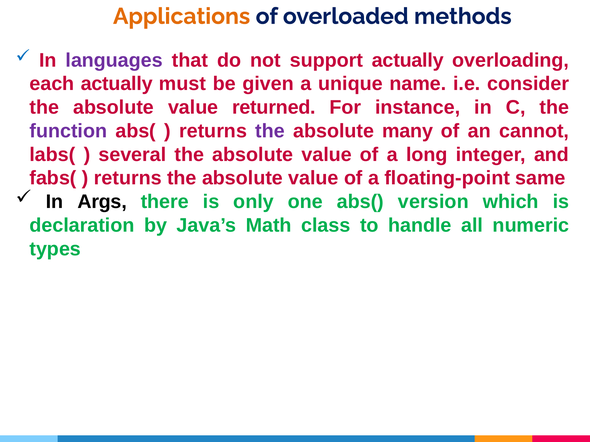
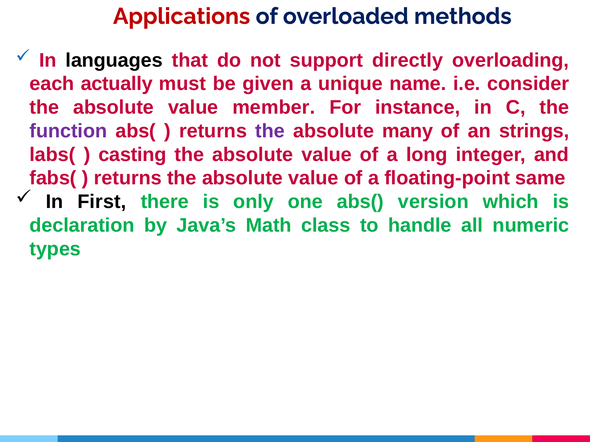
Applications colour: orange -> red
languages colour: purple -> black
support actually: actually -> directly
returned: returned -> member
cannot: cannot -> strings
several: several -> casting
Args: Args -> First
